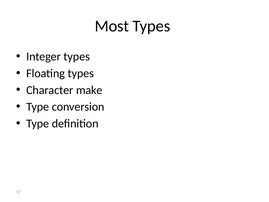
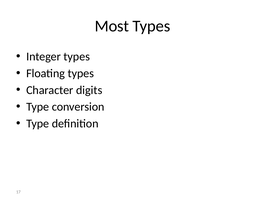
make: make -> digits
